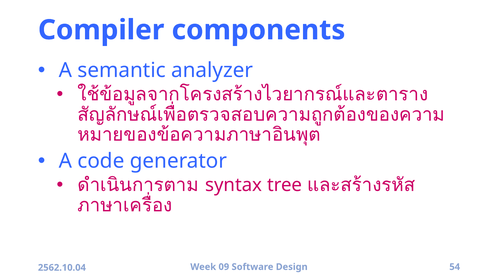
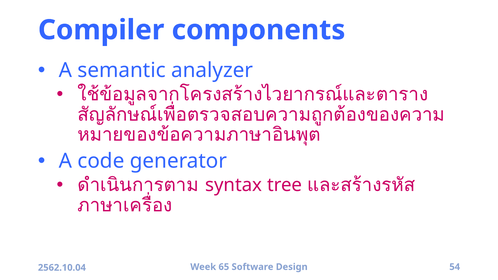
09: 09 -> 65
